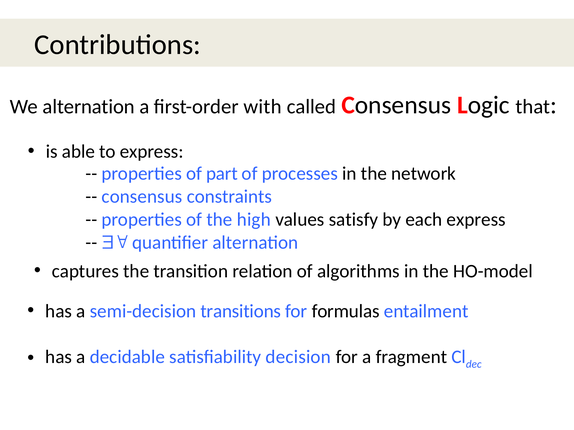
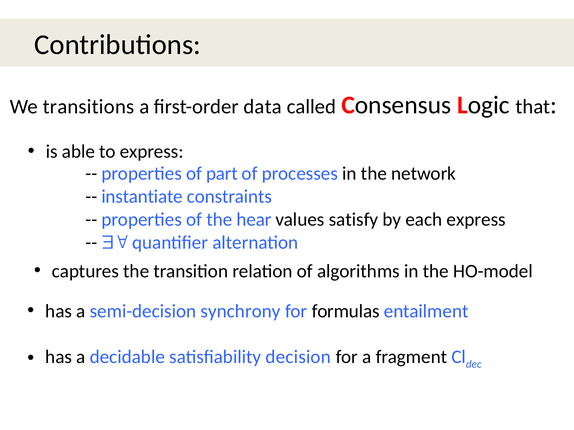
We alternation: alternation -> transitions
with: with -> data
consensus at (142, 197): consensus -> instantiate
high: high -> hear
transitions: transitions -> synchrony
